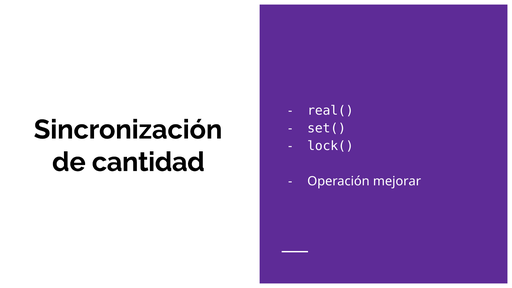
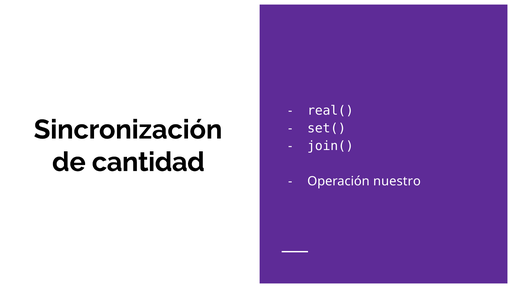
lock(: lock( -> join(
mejorar: mejorar -> nuestro
